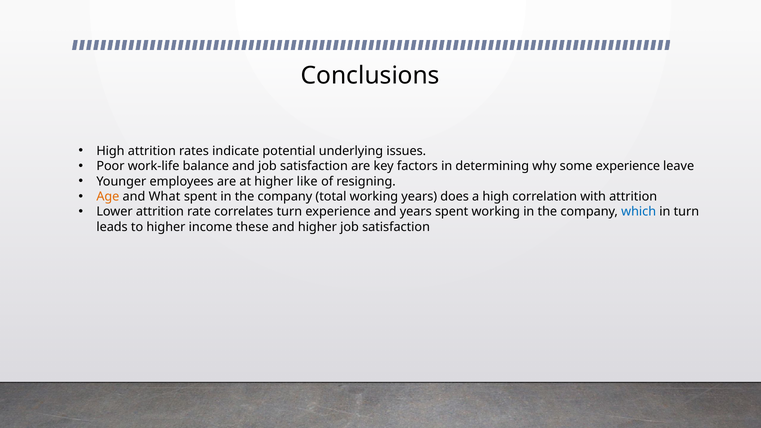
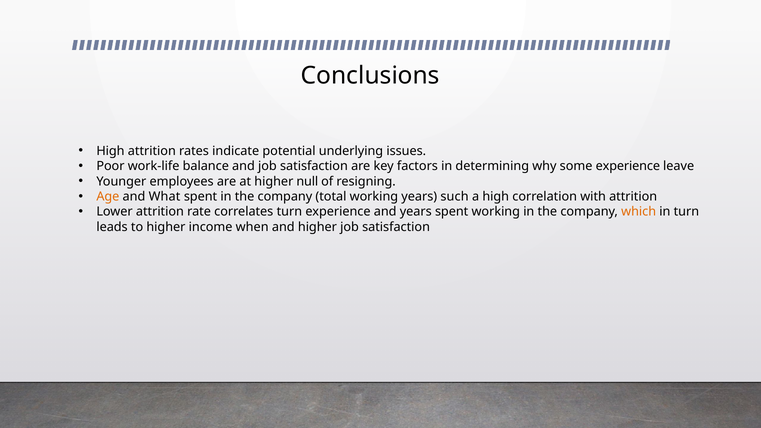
like: like -> null
does: does -> such
which colour: blue -> orange
these: these -> when
